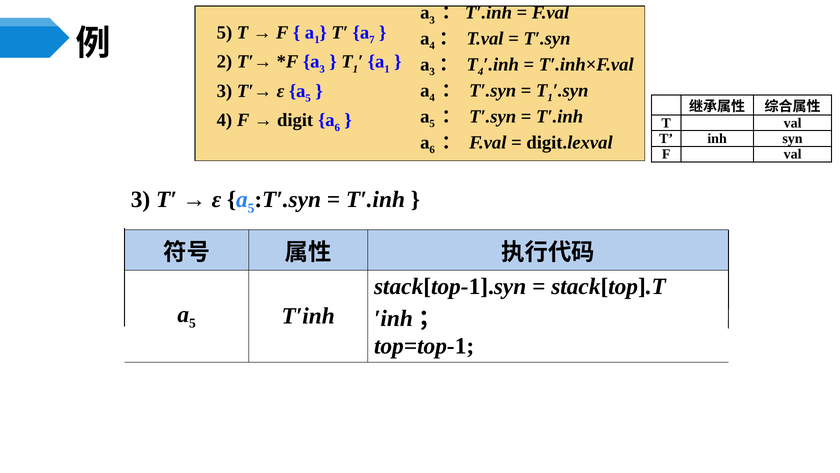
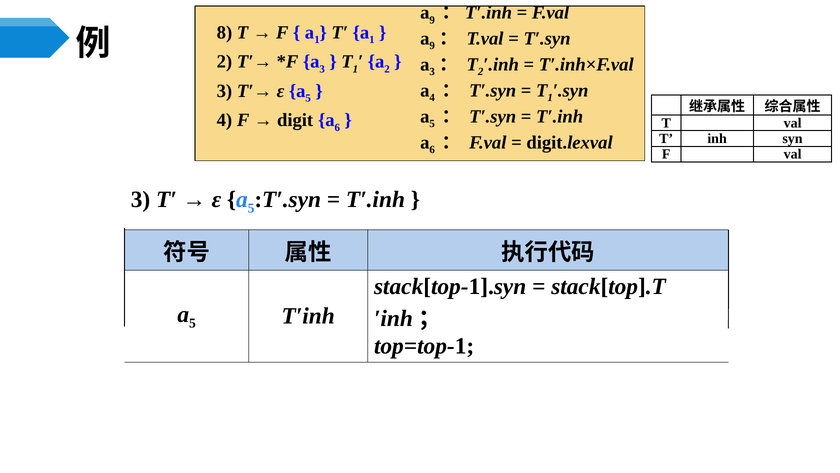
3 at (432, 20): 3 -> 9
4 at (432, 46): 4 -> 9
5 at (224, 32): 5 -> 8
7 at (372, 40): 7 -> 1
1 at (387, 69): 1 -> 2
T 4: 4 -> 2
